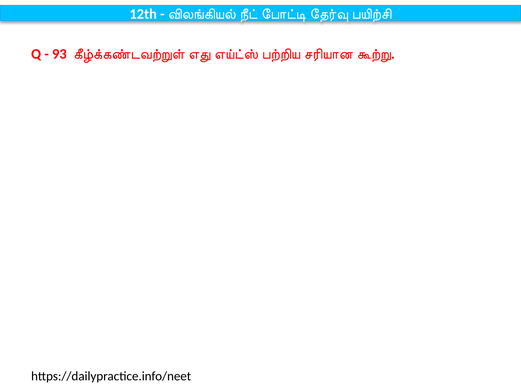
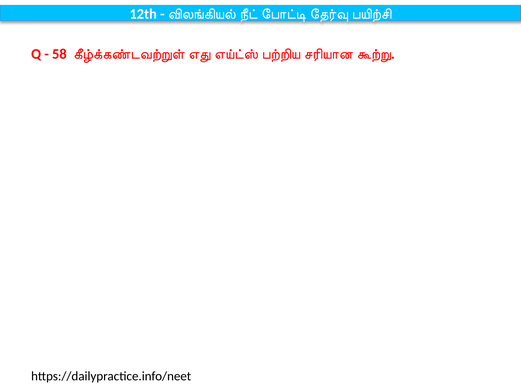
93: 93 -> 58
